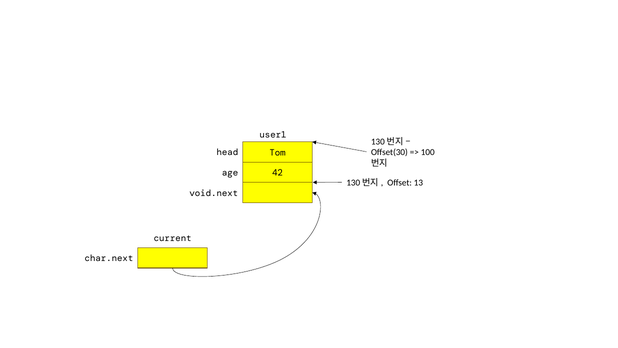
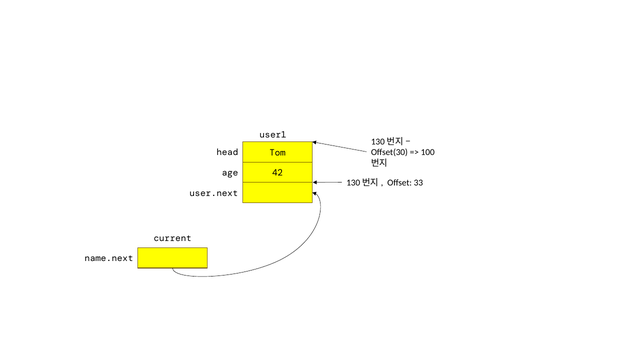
13: 13 -> 33
void.next: void.next -> user.next
char.next: char.next -> name.next
